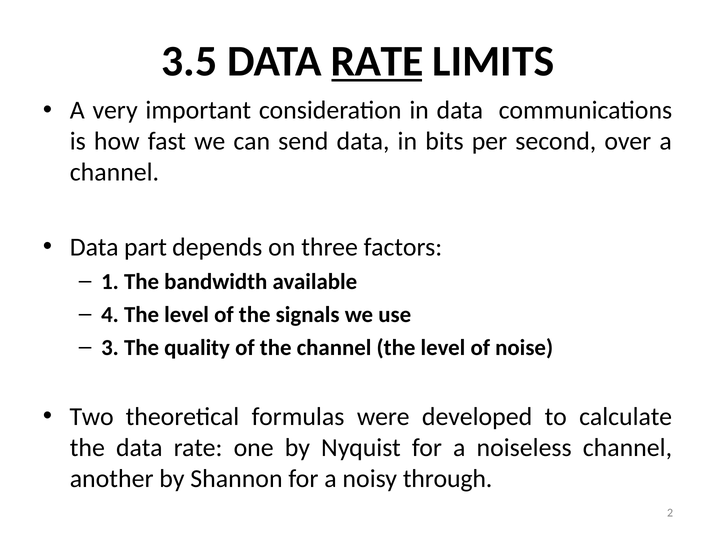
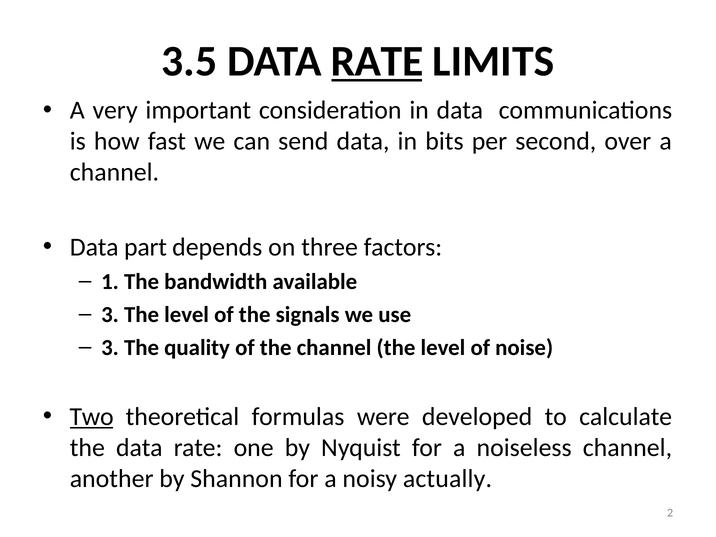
4 at (110, 315): 4 -> 3
Two underline: none -> present
through: through -> actually
